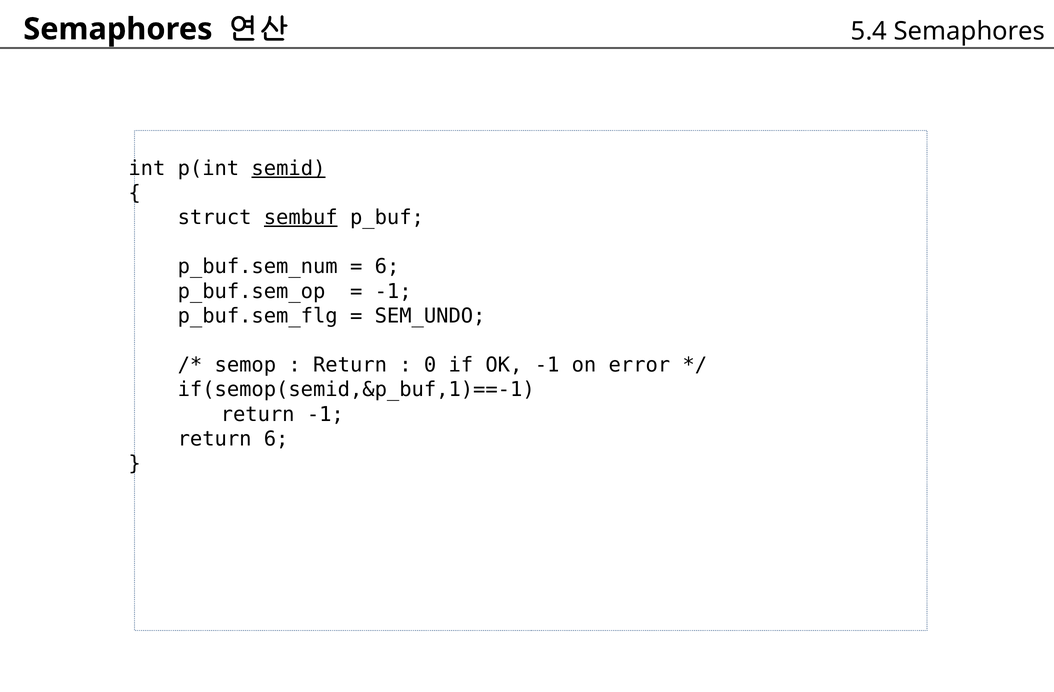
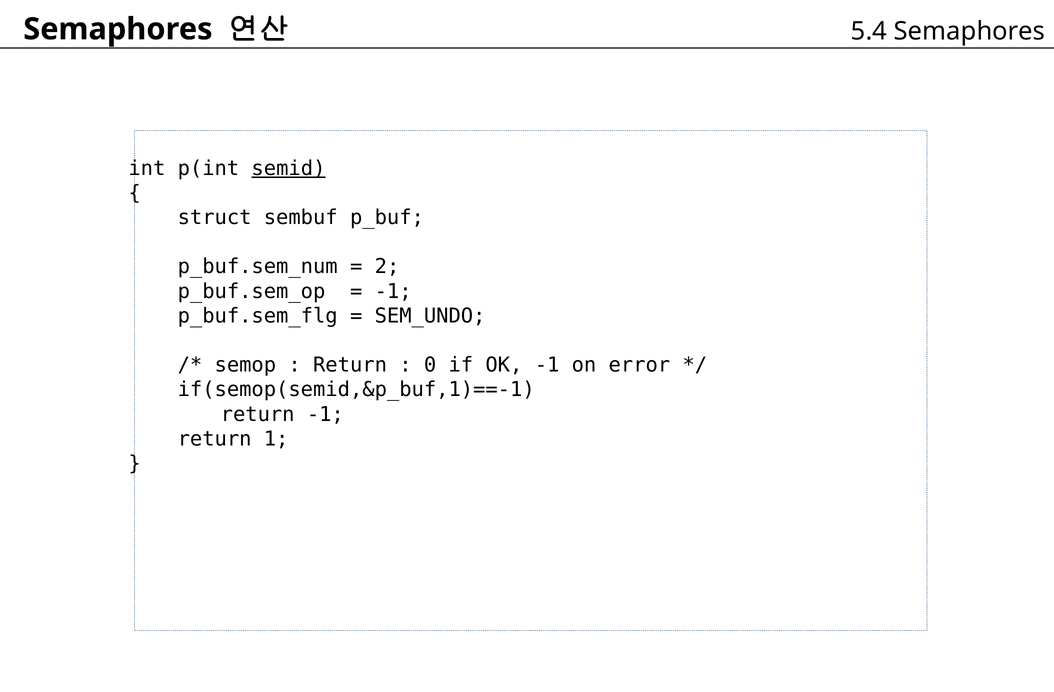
sembuf underline: present -> none
6 at (387, 267): 6 -> 2
return 6: 6 -> 1
